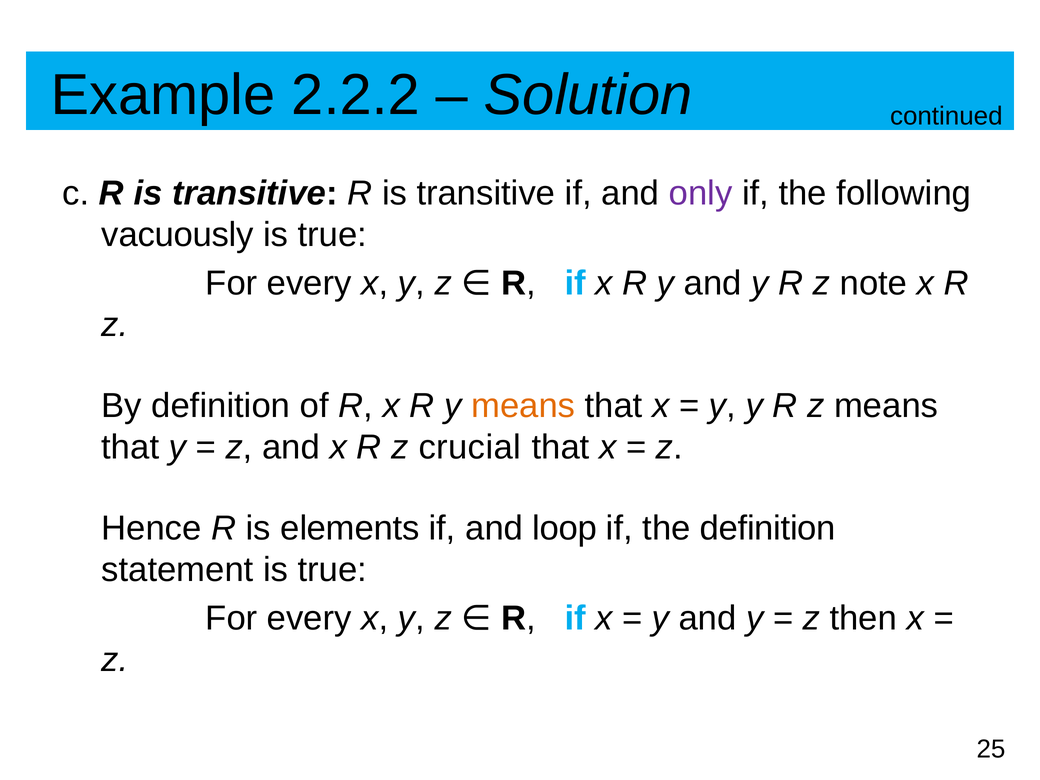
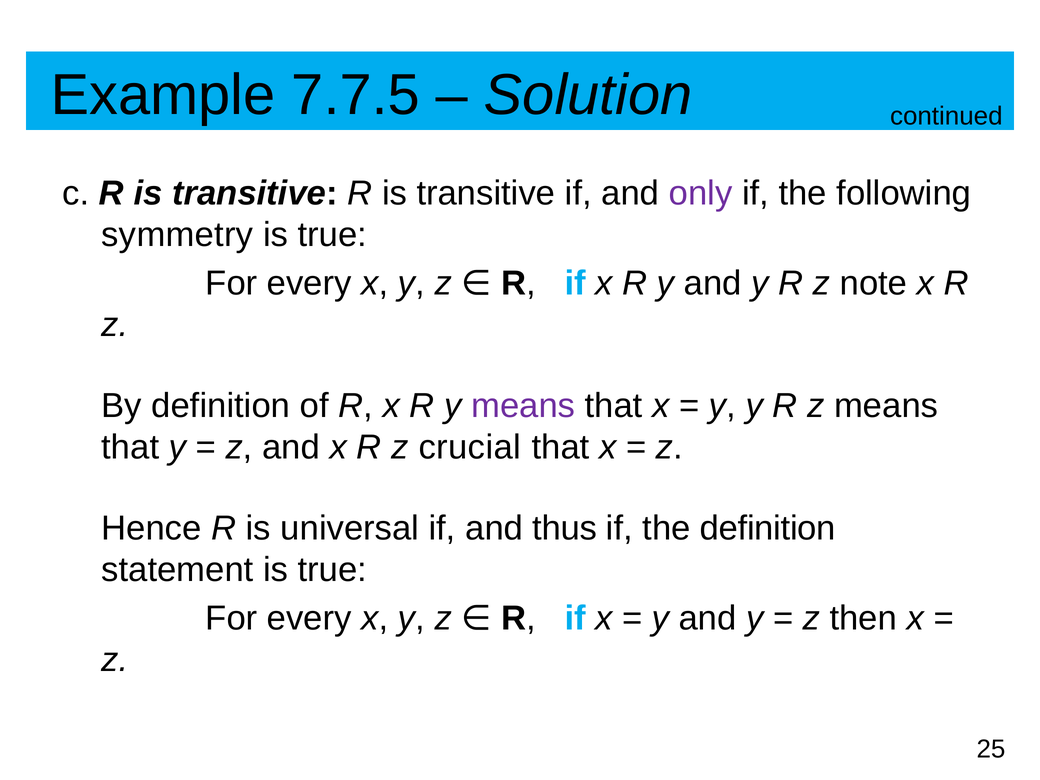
2.2.2: 2.2.2 -> 7.7.5
vacuously: vacuously -> symmetry
means at (523, 406) colour: orange -> purple
elements: elements -> universal
loop: loop -> thus
